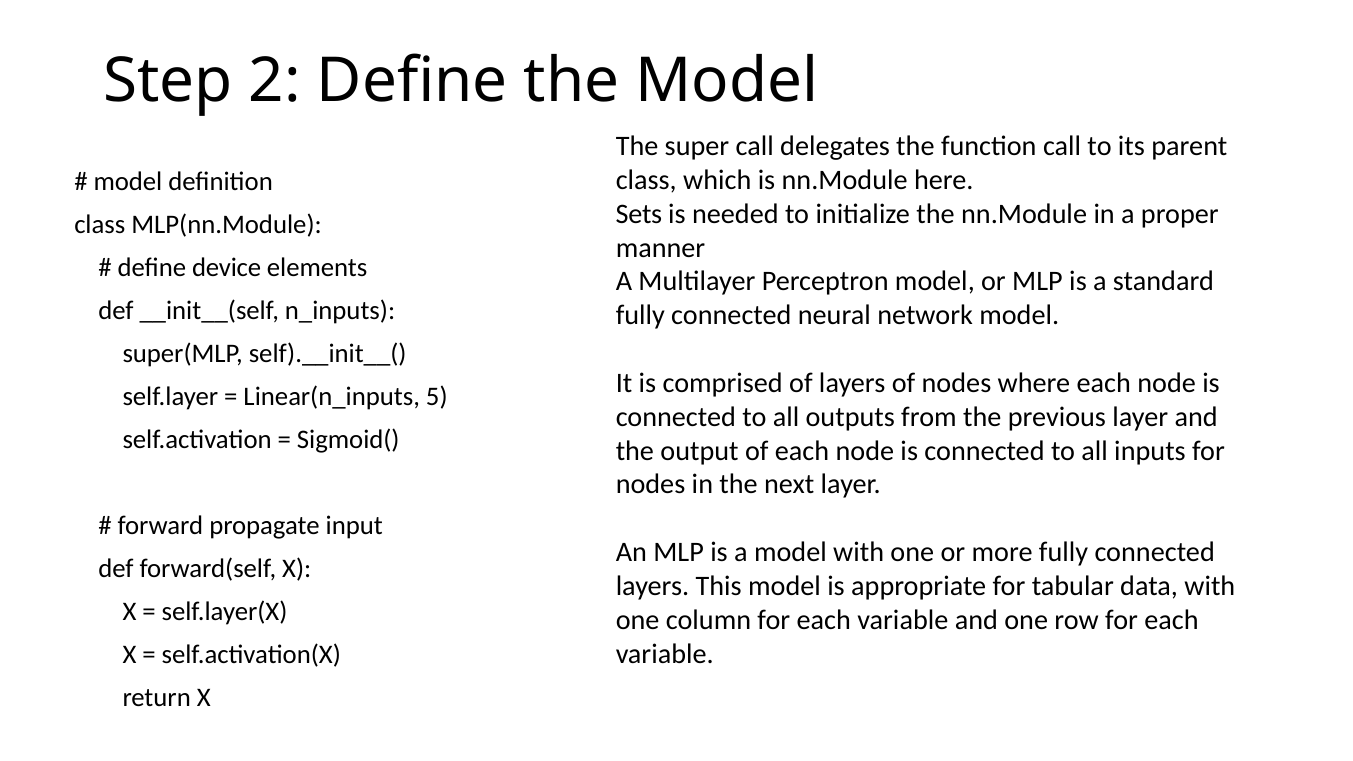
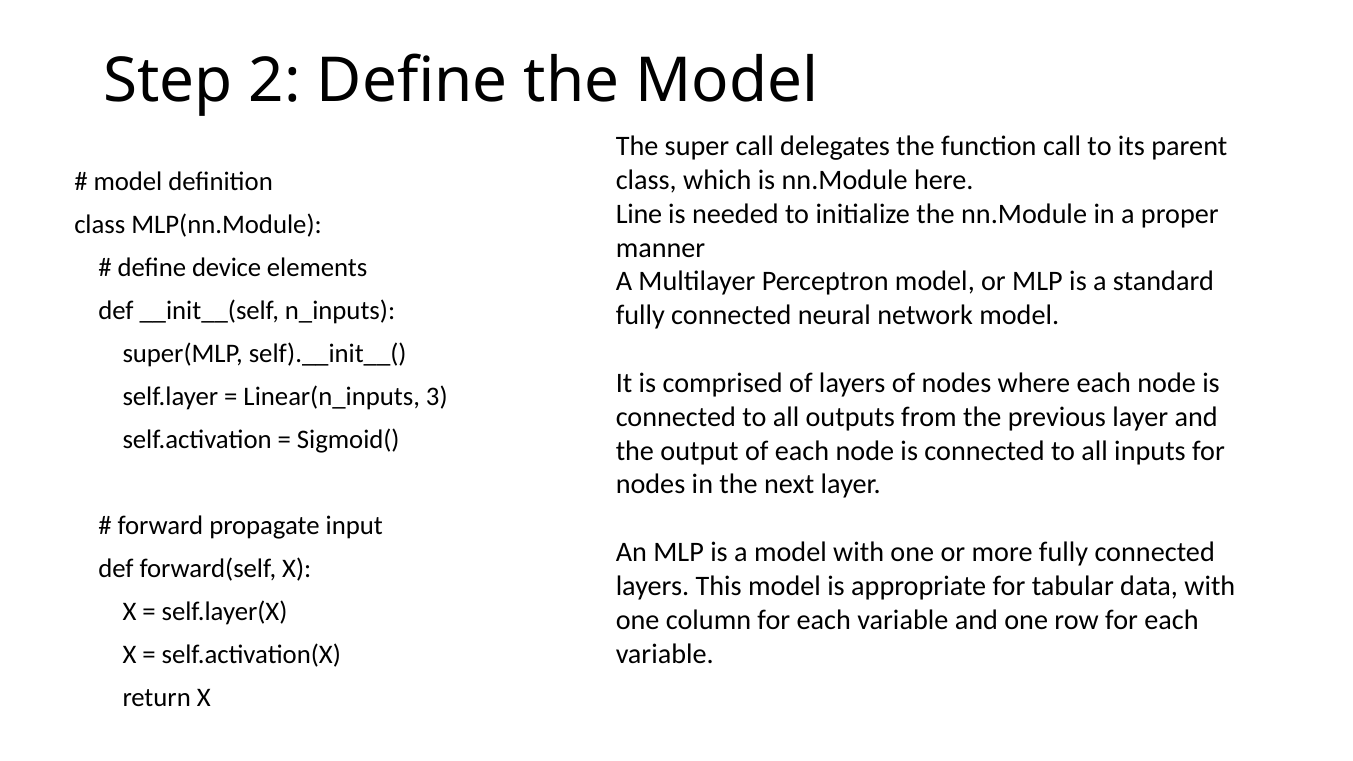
Sets: Sets -> Line
5: 5 -> 3
